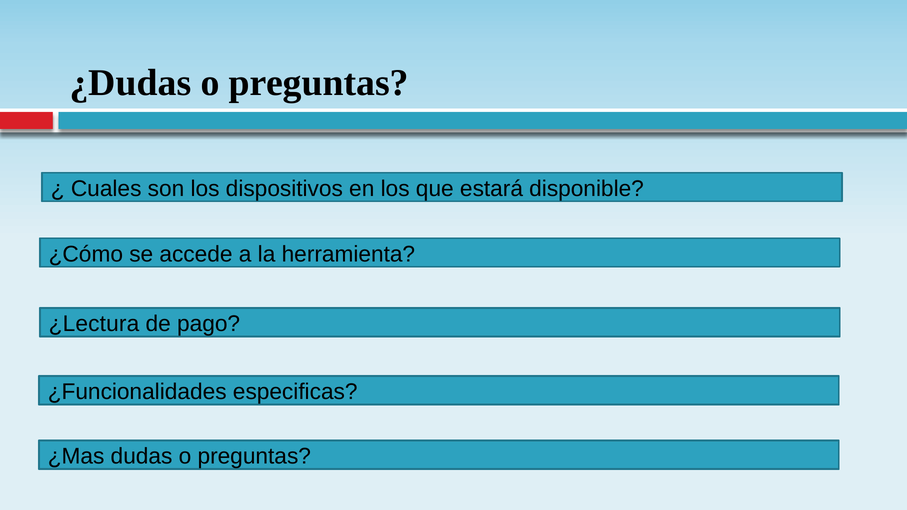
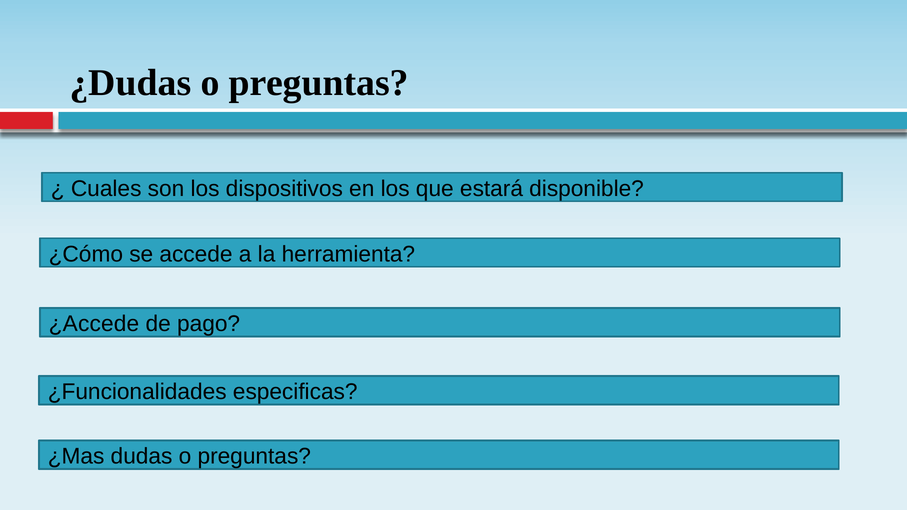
¿Lectura: ¿Lectura -> ¿Accede
